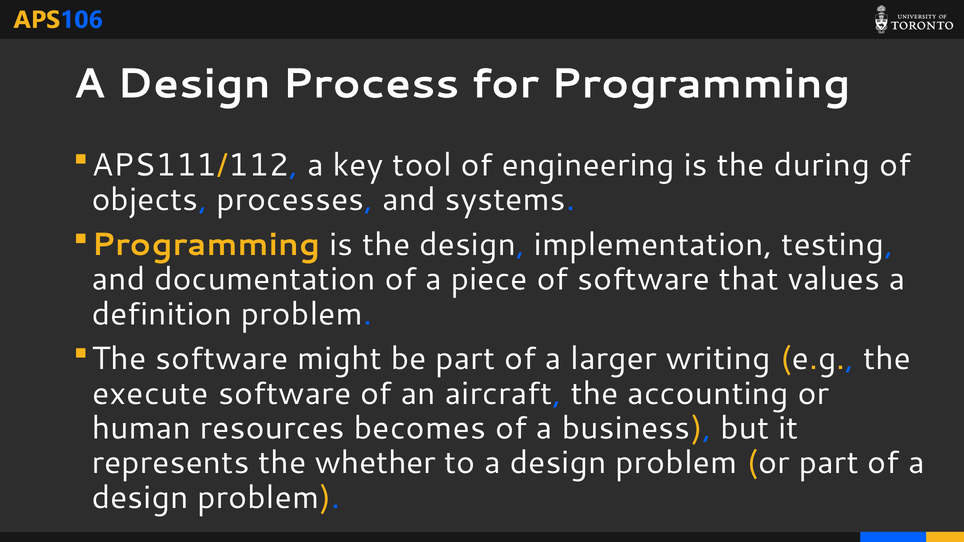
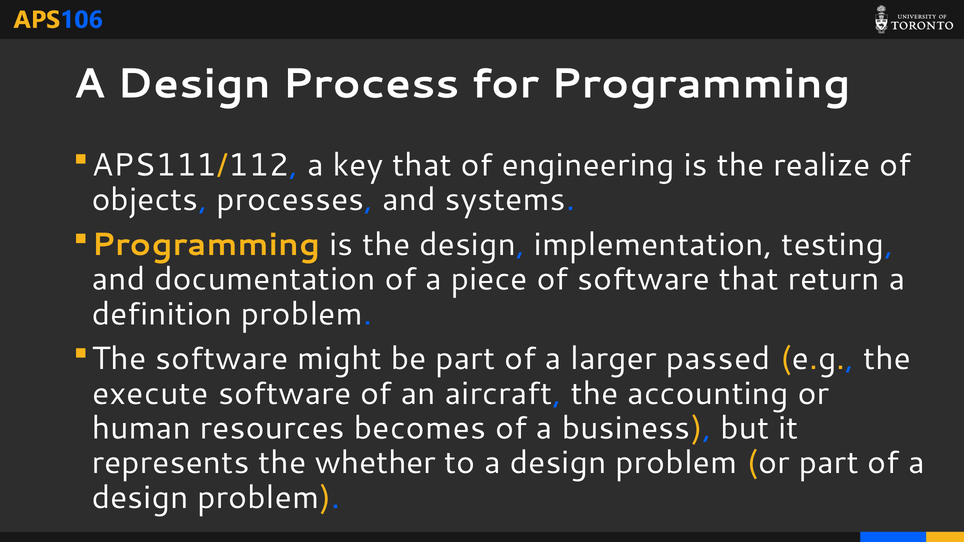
key tool: tool -> that
during: during -> realize
values: values -> return
writing: writing -> passed
